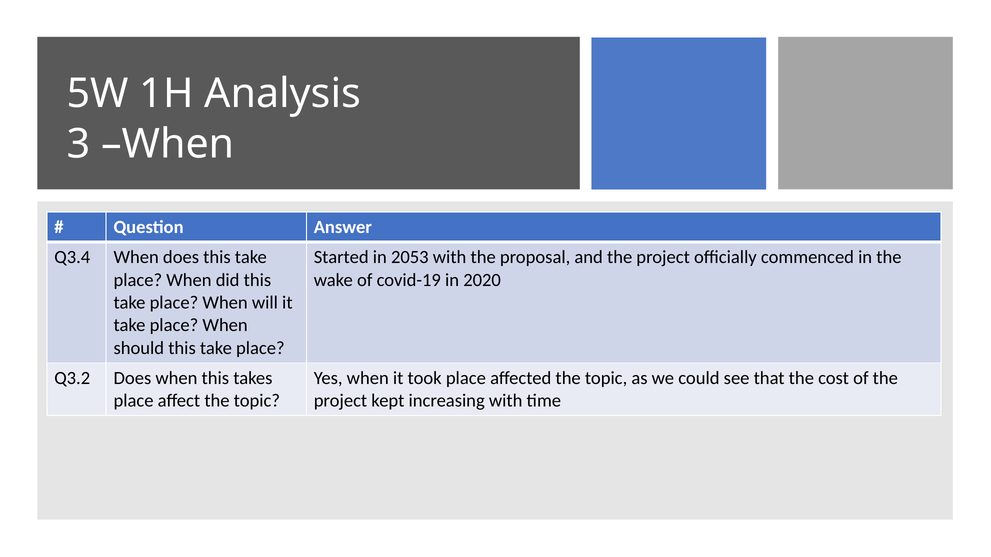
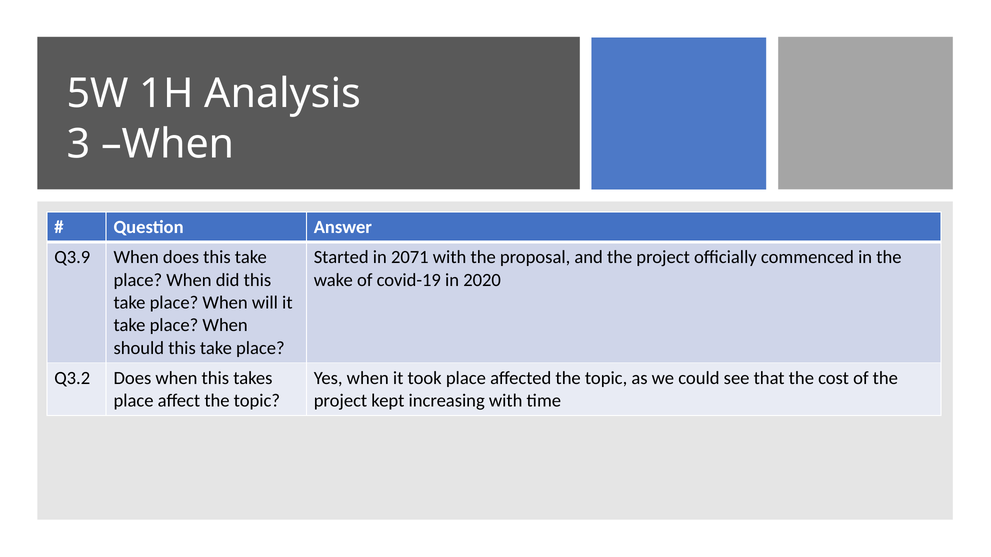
Q3.4: Q3.4 -> Q3.9
2053: 2053 -> 2071
